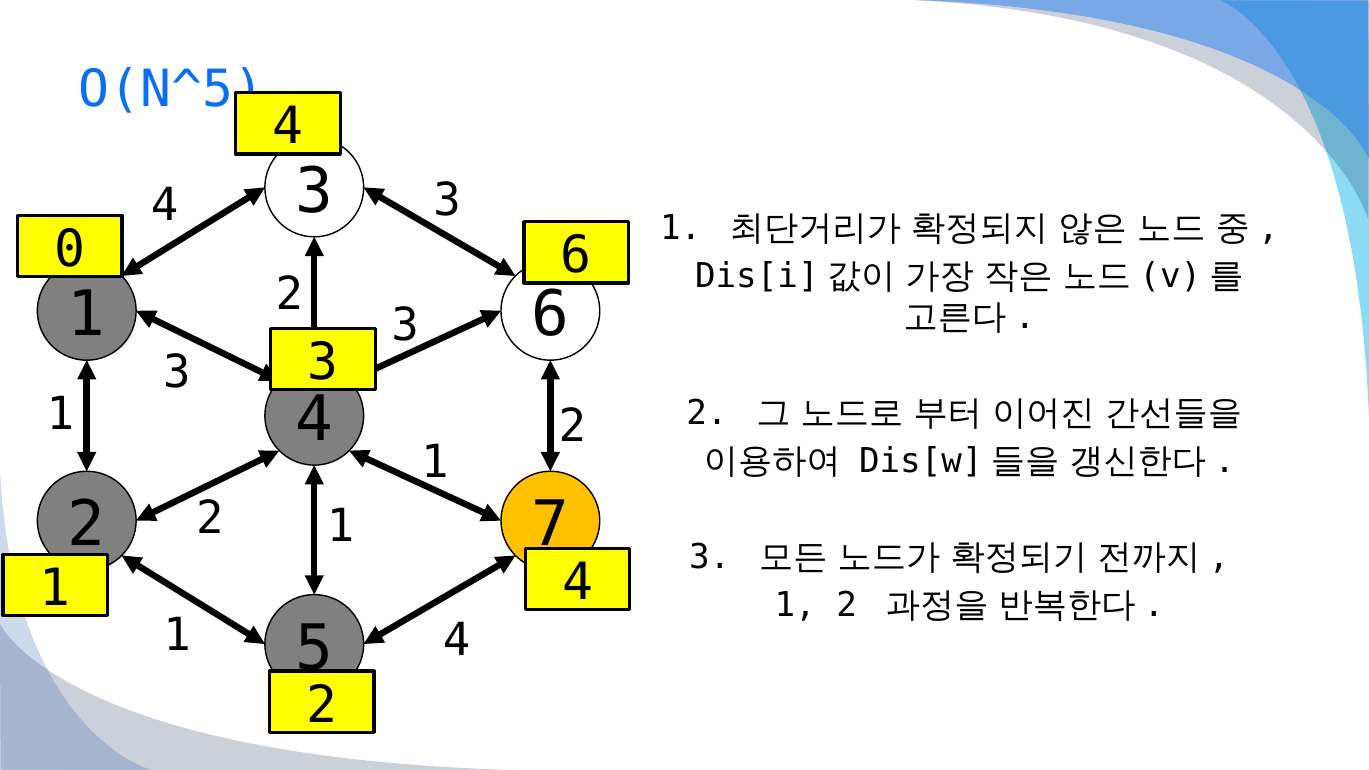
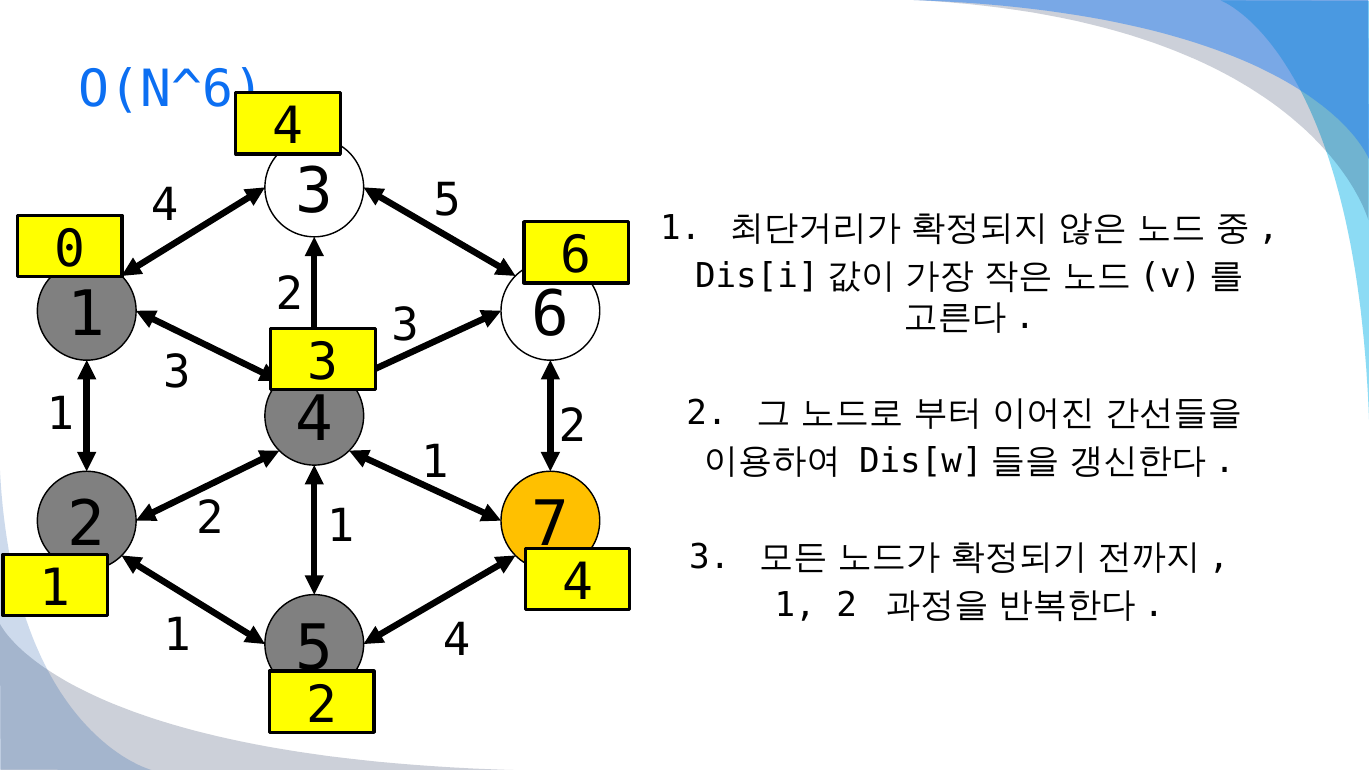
O(N^5: O(N^5 -> O(N^6
3 at (447, 200): 3 -> 5
